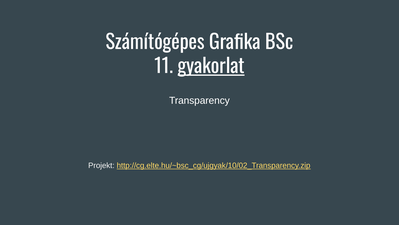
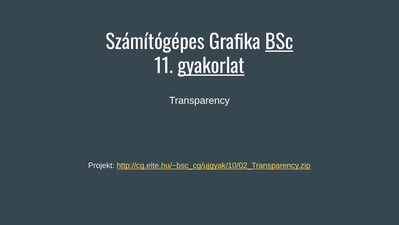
BSc underline: none -> present
